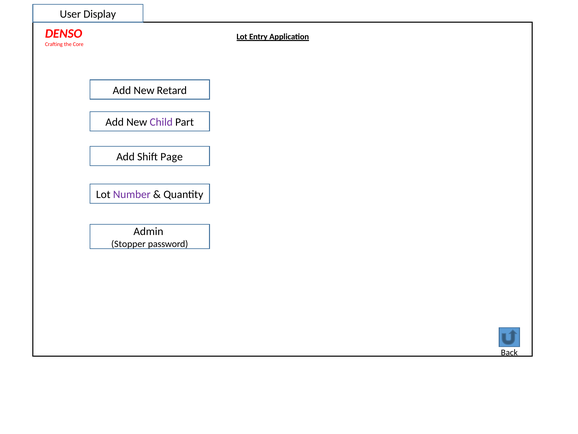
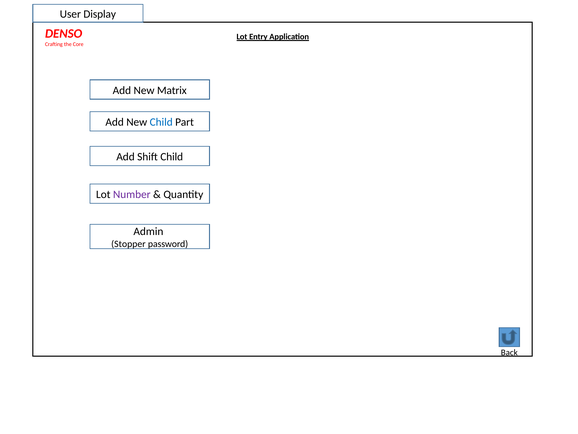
Retard: Retard -> Matrix
Child at (161, 122) colour: purple -> blue
Shift Page: Page -> Child
